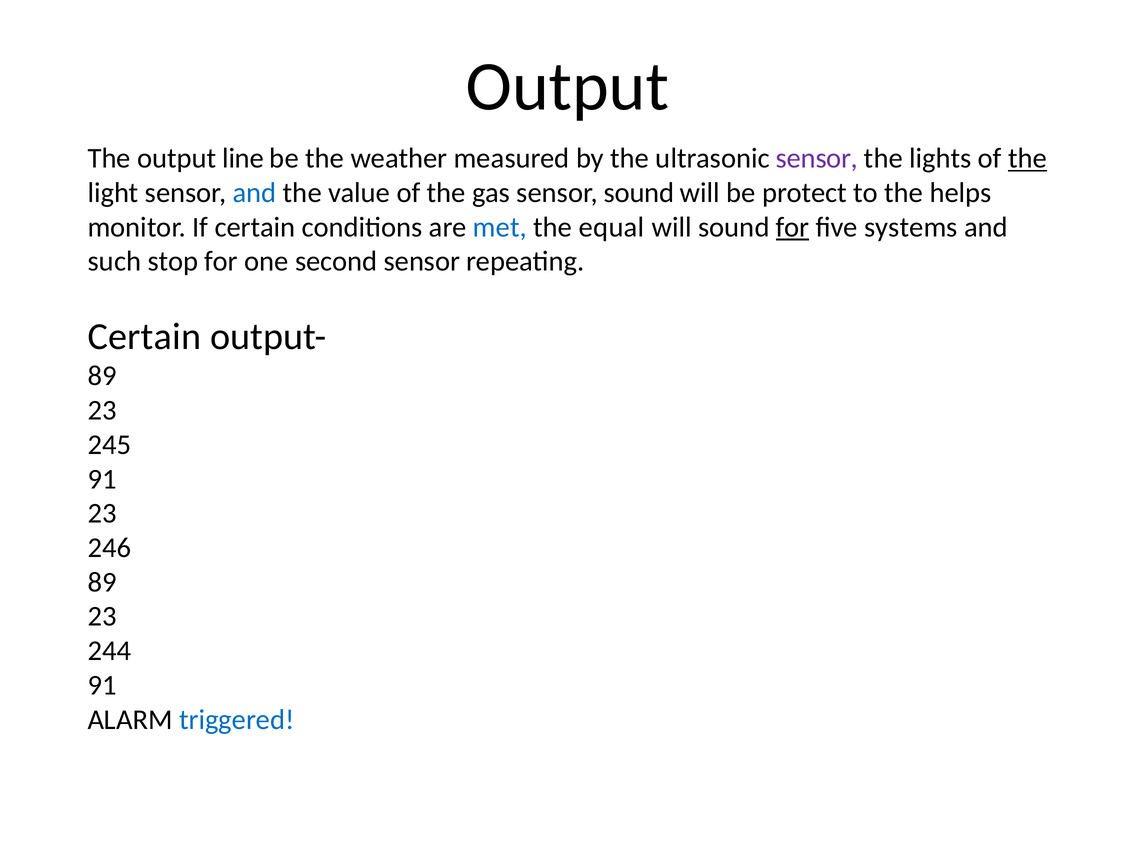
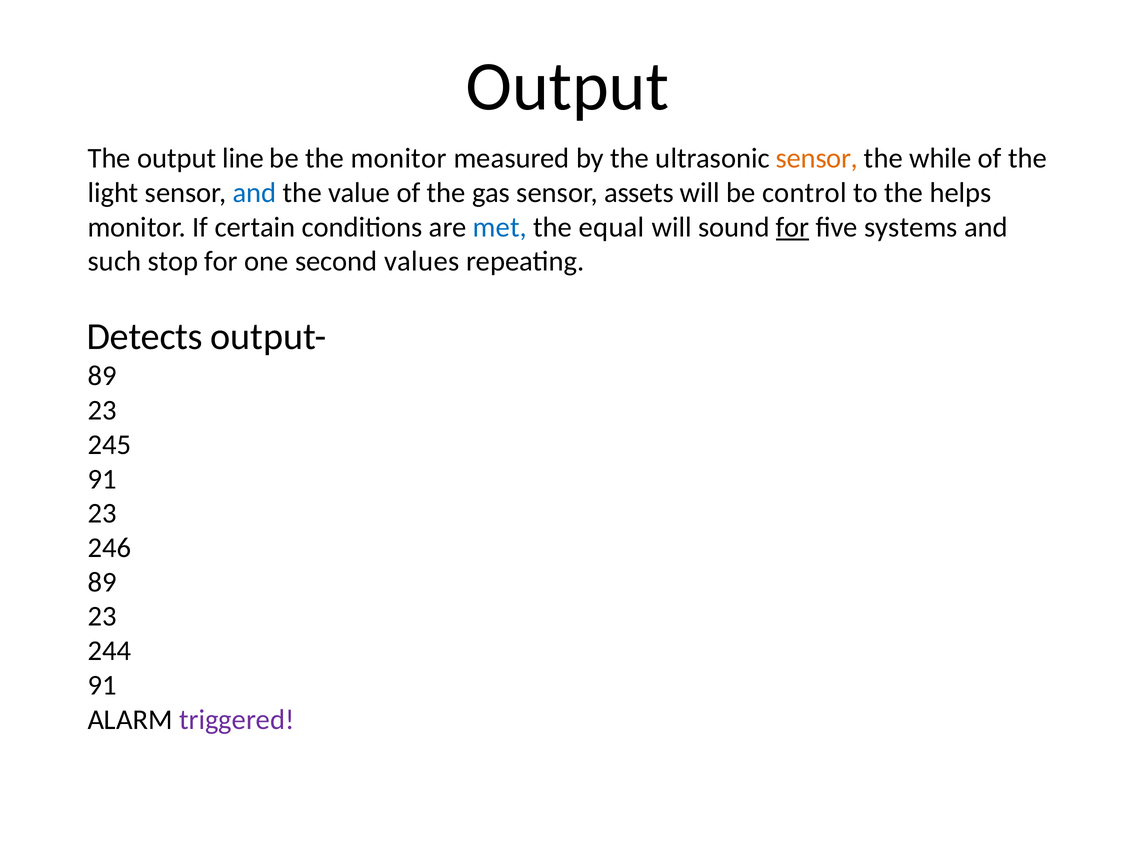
the weather: weather -> monitor
sensor at (817, 158) colour: purple -> orange
lights: lights -> while
the at (1027, 158) underline: present -> none
sensor sound: sound -> assets
protect: protect -> control
second sensor: sensor -> values
Certain at (144, 336): Certain -> Detects
triggered colour: blue -> purple
